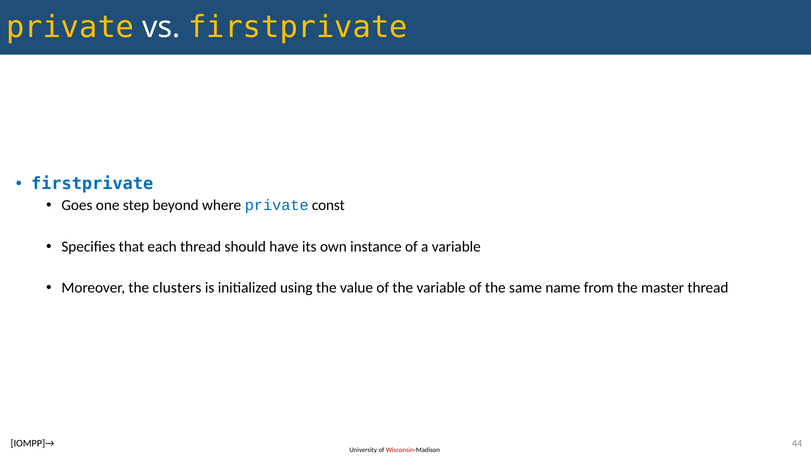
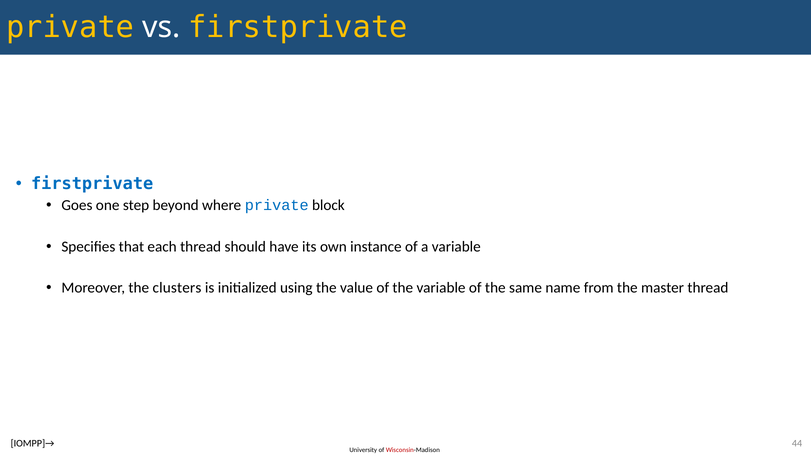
const: const -> block
